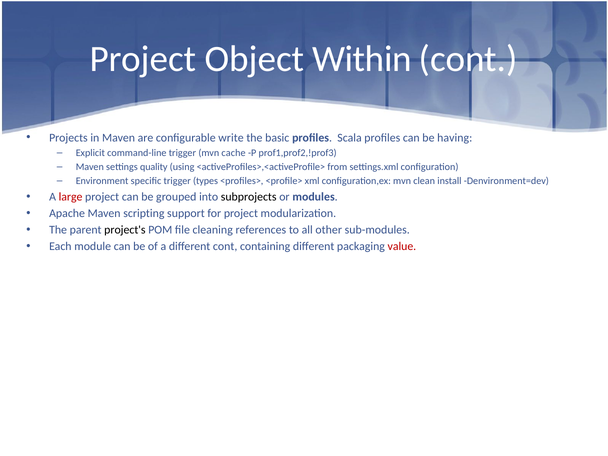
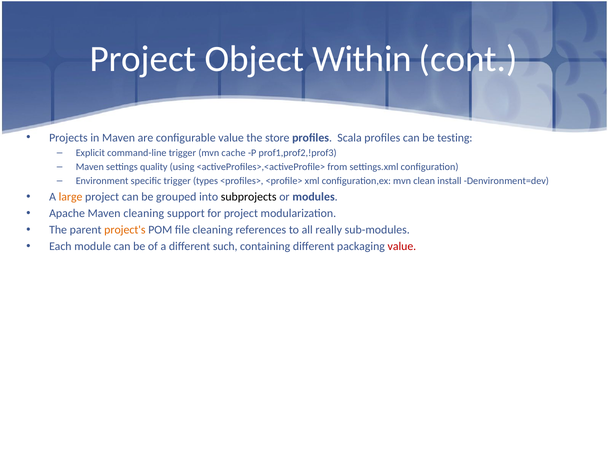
configurable write: write -> value
basic: basic -> store
having: having -> testing
large colour: red -> orange
Maven scripting: scripting -> cleaning
project's colour: black -> orange
other: other -> really
different cont: cont -> such
